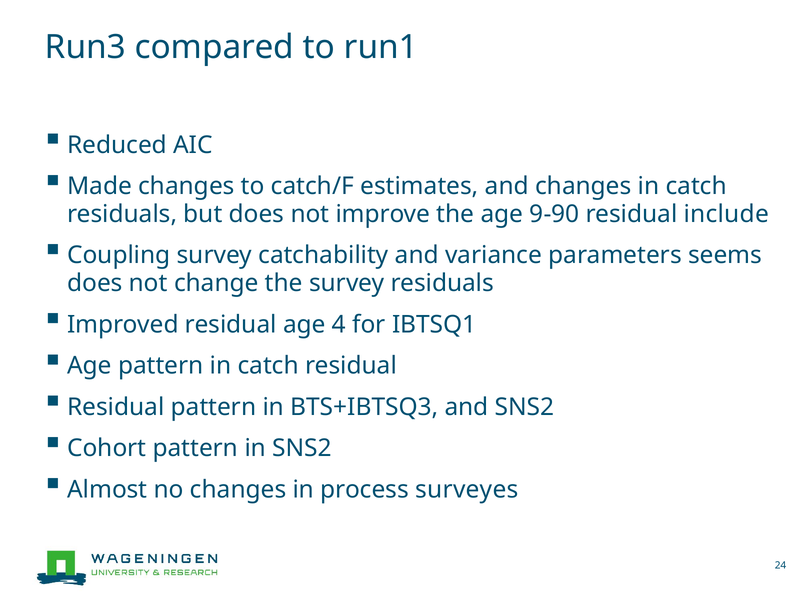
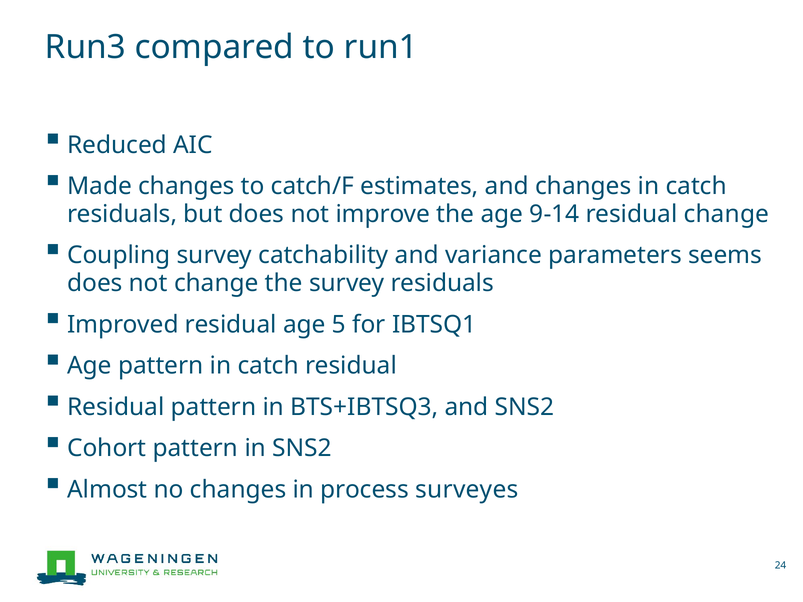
9-90: 9-90 -> 9-14
residual include: include -> change
4: 4 -> 5
